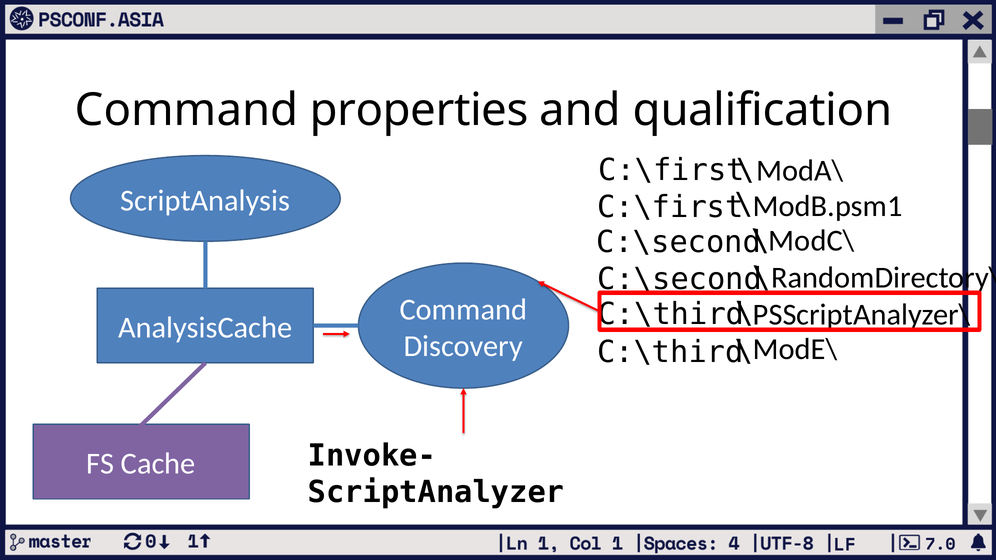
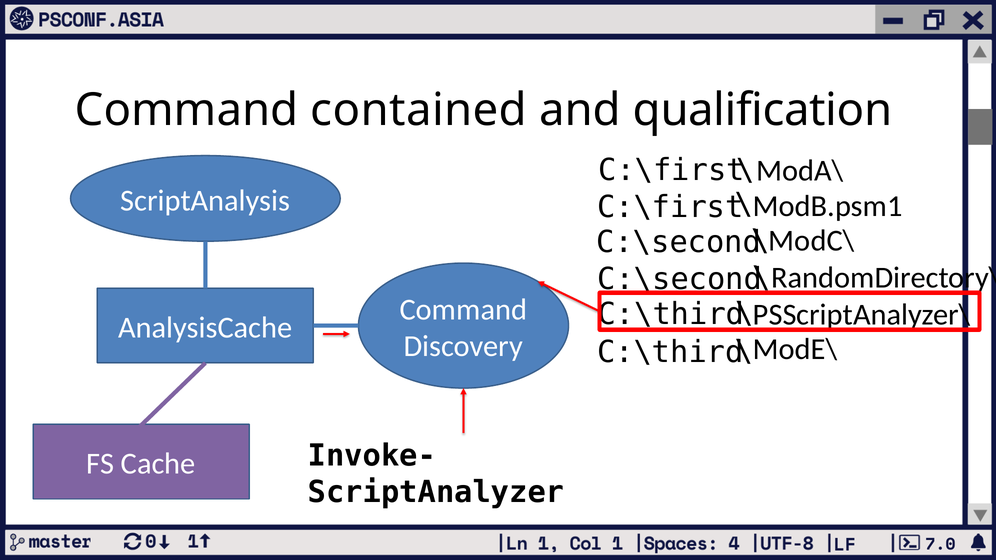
properties: properties -> contained
